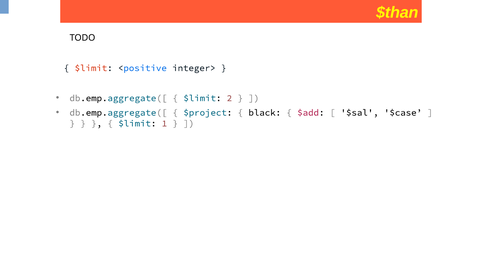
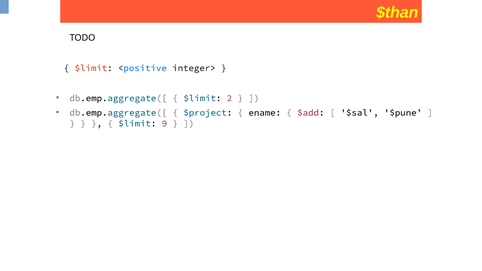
black: black -> ename
$case: $case -> $pune
1: 1 -> 9
